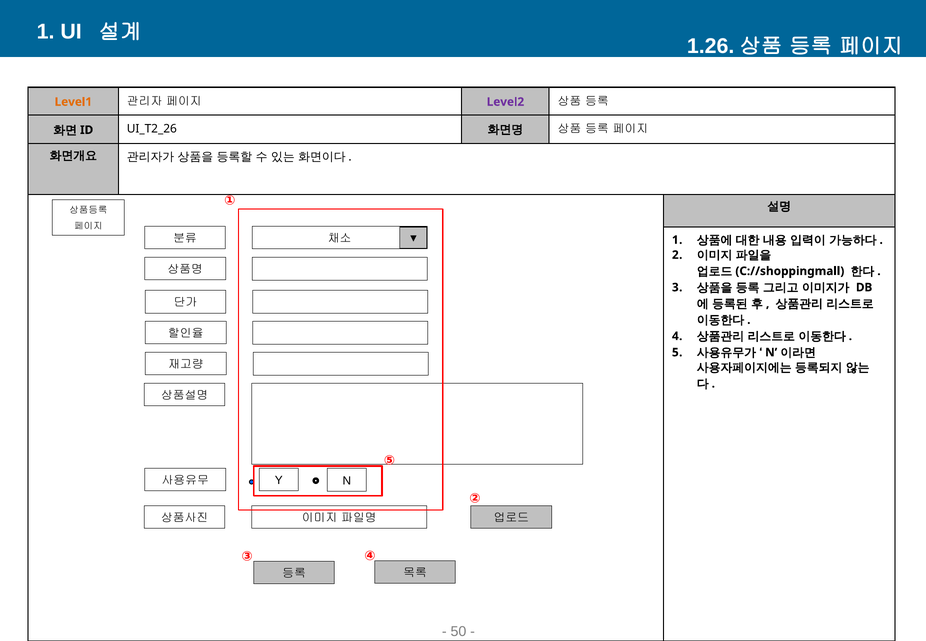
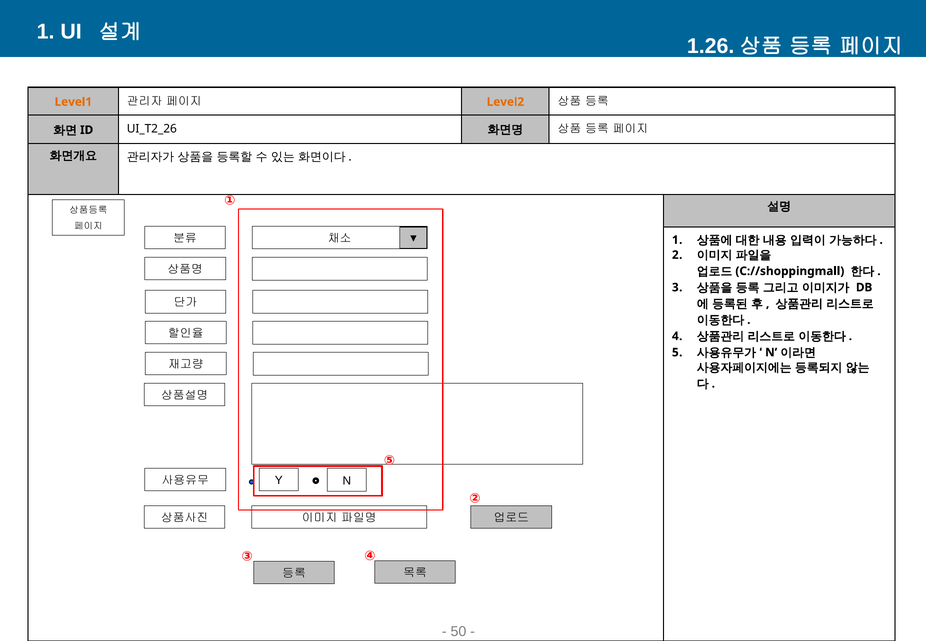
Level2 colour: purple -> orange
